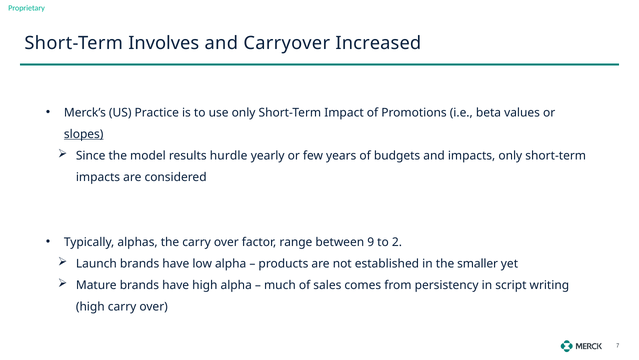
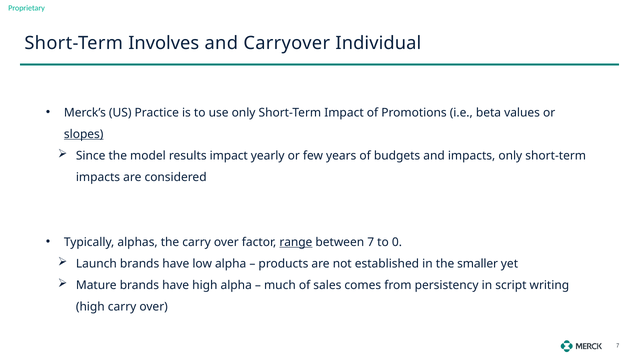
Increased: Increased -> Individual
results hurdle: hurdle -> impact
range underline: none -> present
between 9: 9 -> 7
2: 2 -> 0
